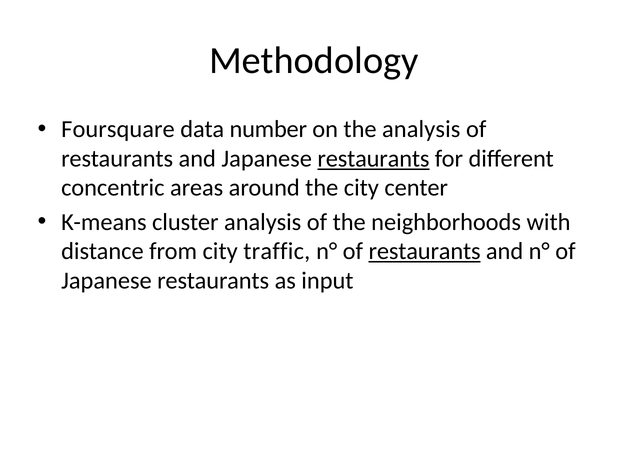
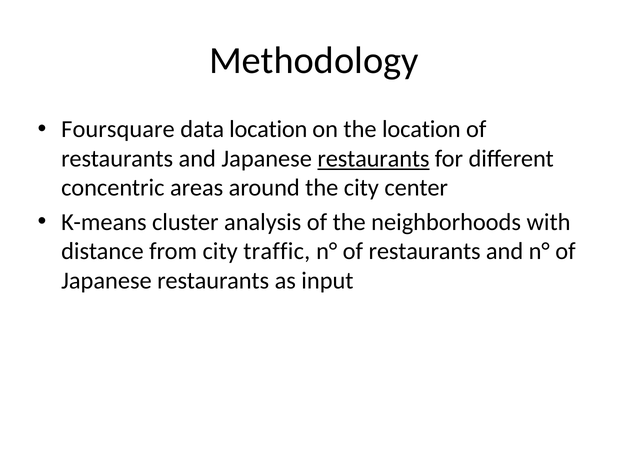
data number: number -> location
the analysis: analysis -> location
restaurants at (425, 251) underline: present -> none
